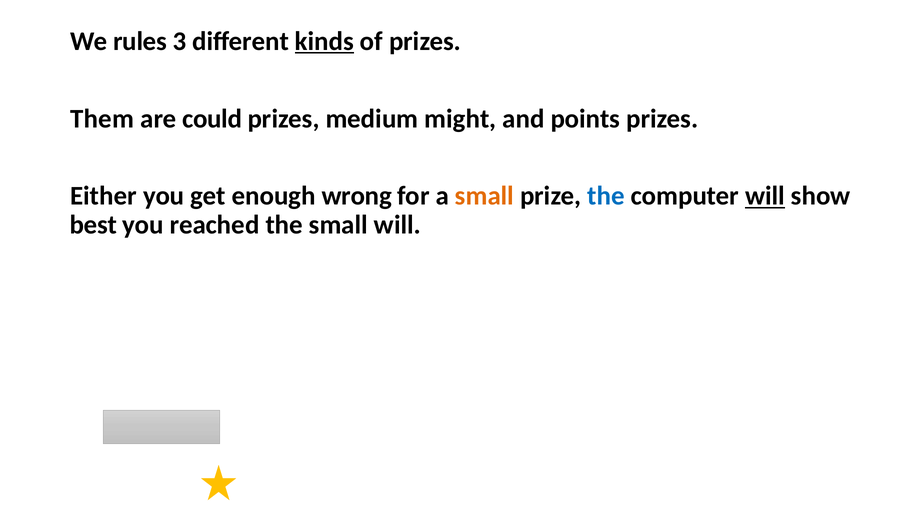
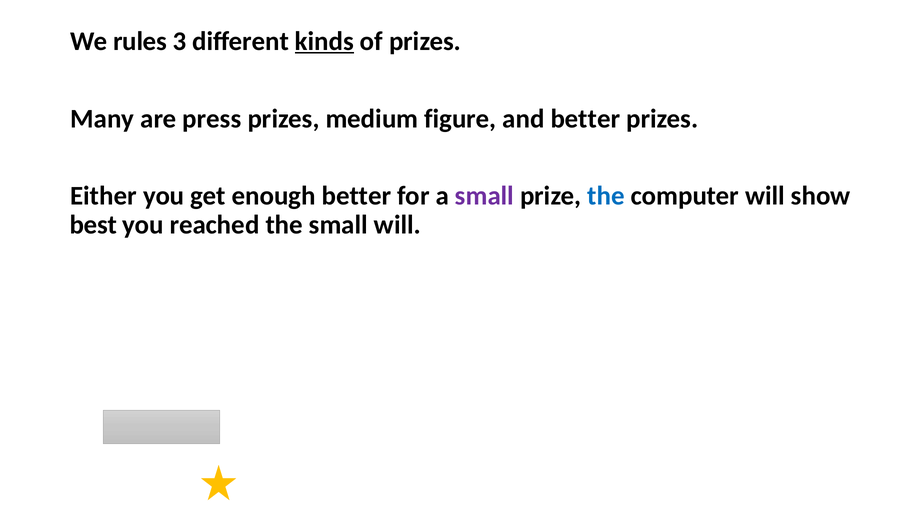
Them: Them -> Many
could: could -> press
might: might -> figure
and points: points -> better
enough wrong: wrong -> better
small at (484, 196) colour: orange -> purple
will at (765, 196) underline: present -> none
